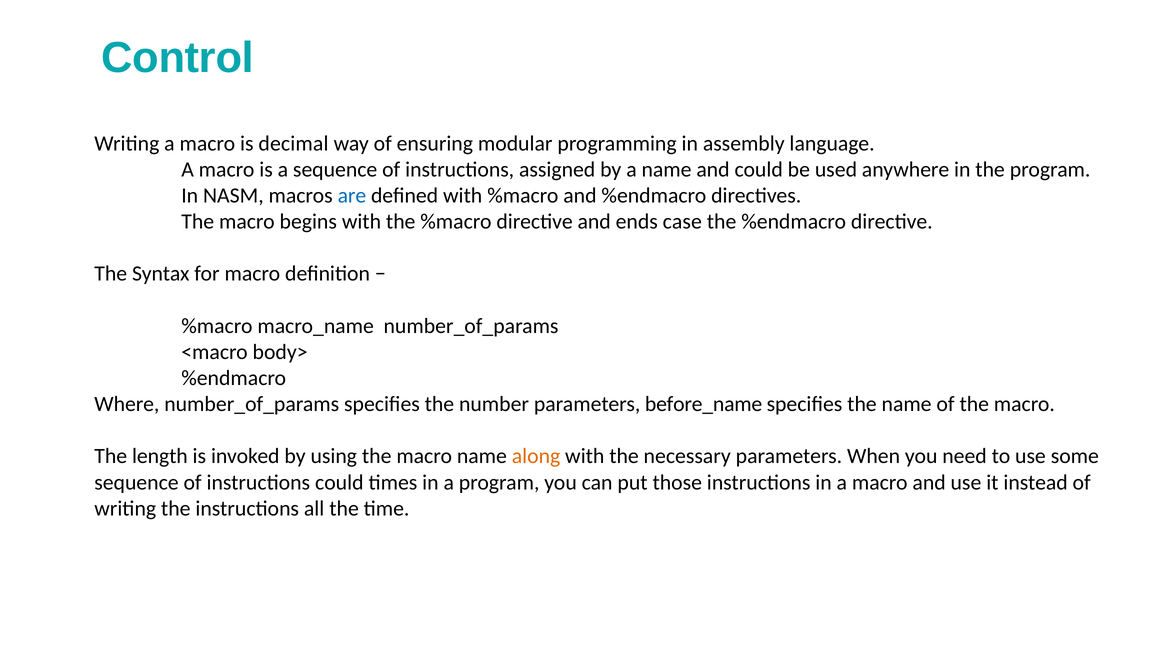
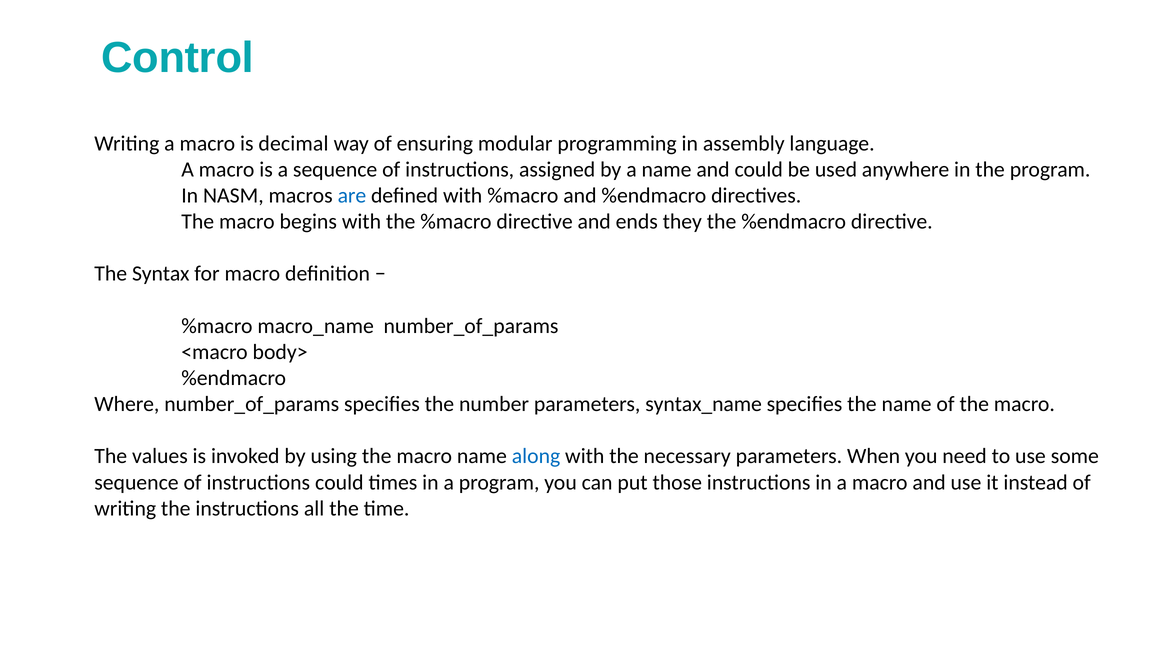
case: case -> they
before_name: before_name -> syntax_name
length: length -> values
along colour: orange -> blue
